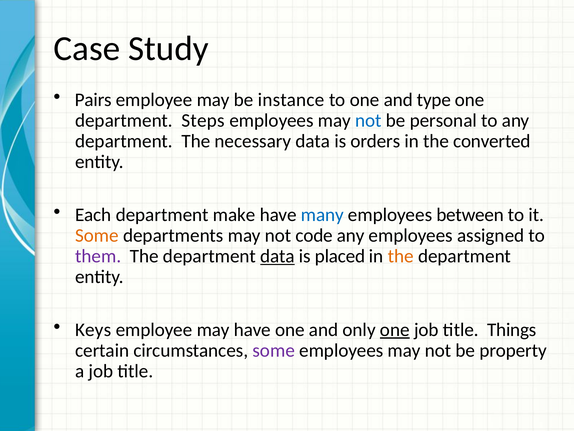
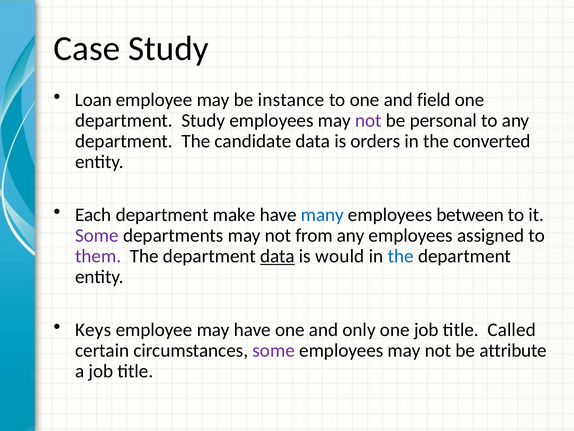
Pairs: Pairs -> Loan
type: type -> field
department Steps: Steps -> Study
not at (368, 121) colour: blue -> purple
necessary: necessary -> candidate
Some at (97, 235) colour: orange -> purple
code: code -> from
placed: placed -> would
the at (401, 256) colour: orange -> blue
one at (395, 329) underline: present -> none
Things: Things -> Called
property: property -> attribute
